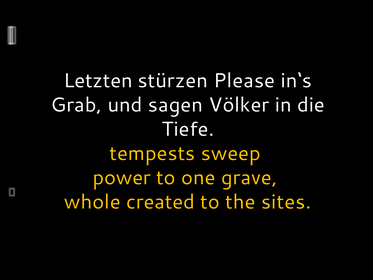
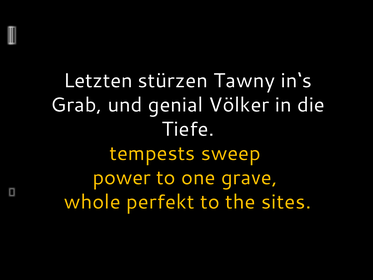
Please: Please -> Tawny
sagen: sagen -> genial
created: created -> perfekt
